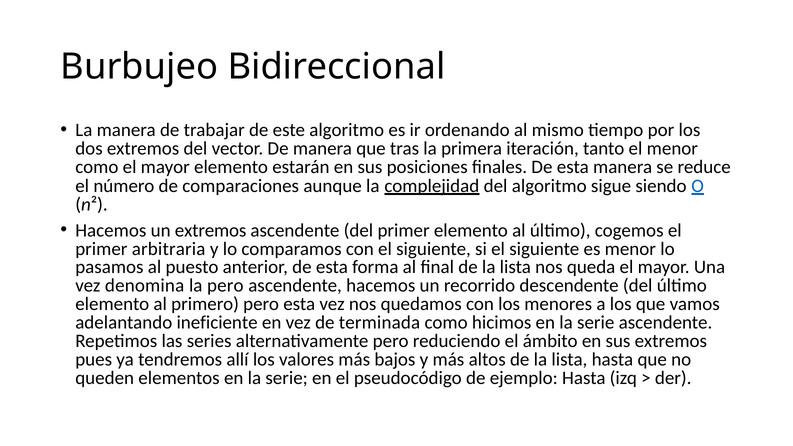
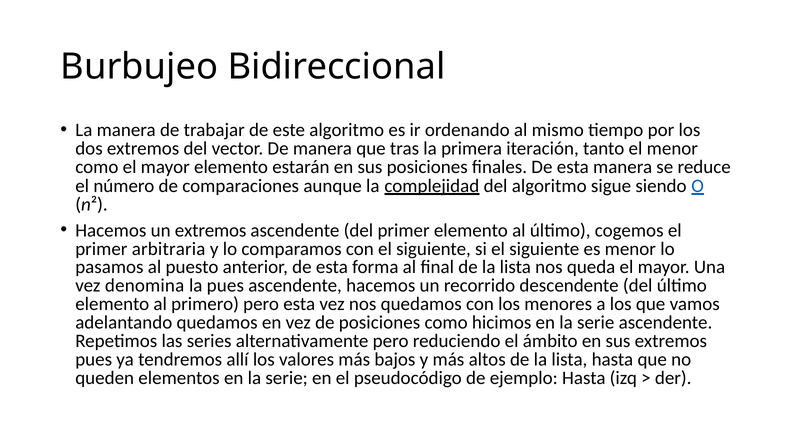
la pero: pero -> pues
adelantando ineficiente: ineficiente -> quedamos
de terminada: terminada -> posiciones
